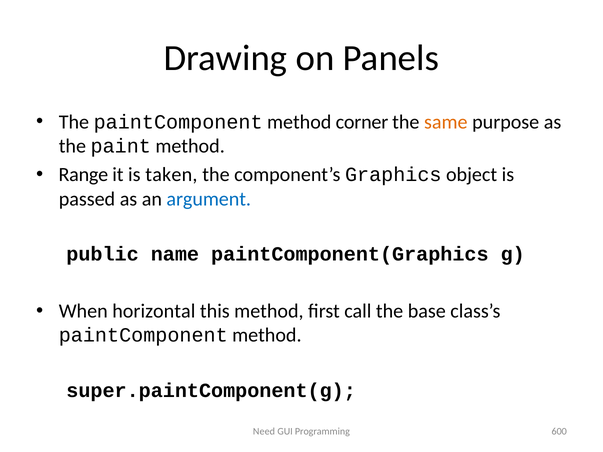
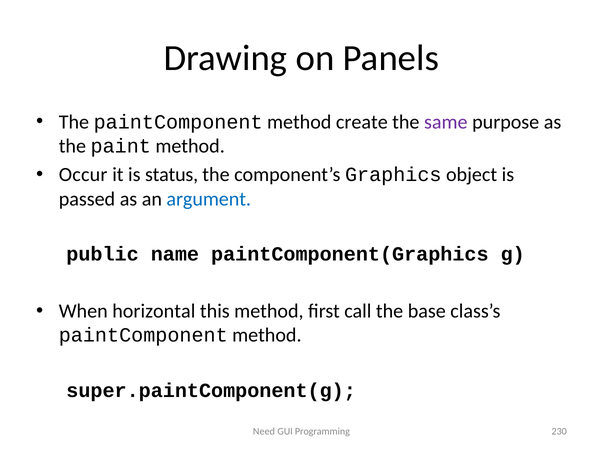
corner: corner -> create
same colour: orange -> purple
Range: Range -> Occur
taken: taken -> status
600: 600 -> 230
